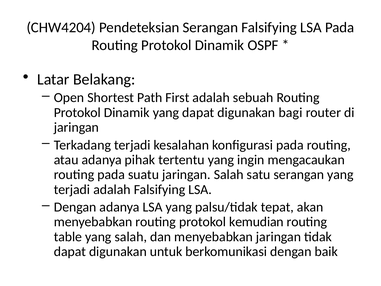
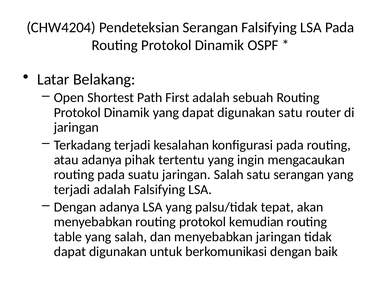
digunakan bagi: bagi -> satu
